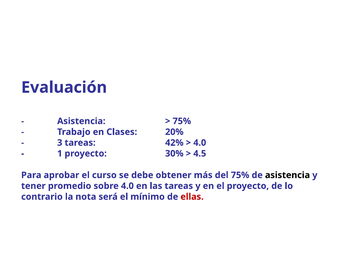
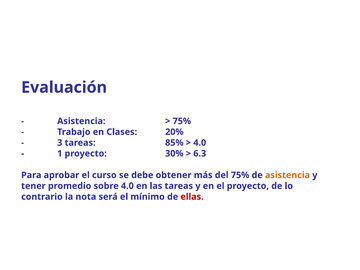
42%: 42% -> 85%
4.5: 4.5 -> 6.3
asistencia at (287, 175) colour: black -> orange
